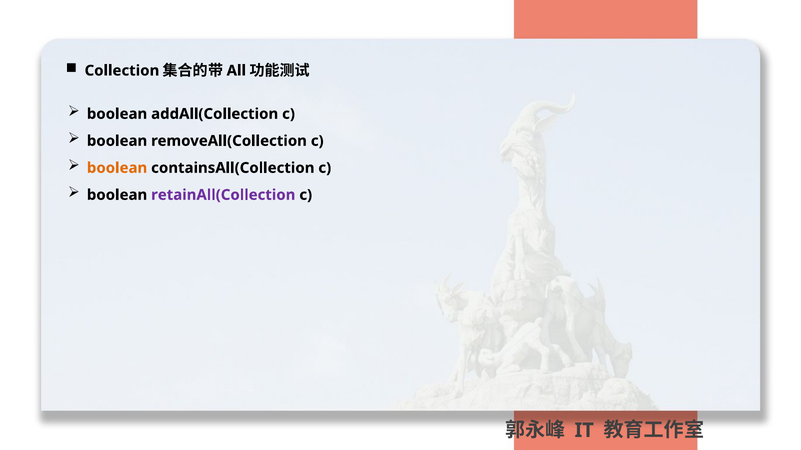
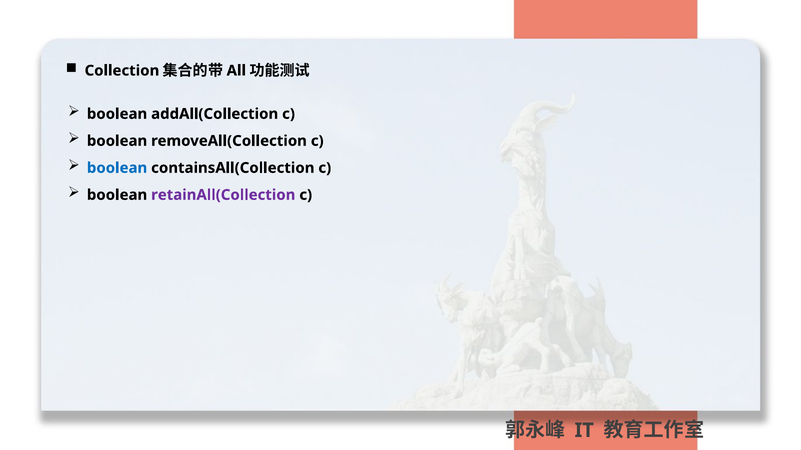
boolean at (117, 168) colour: orange -> blue
